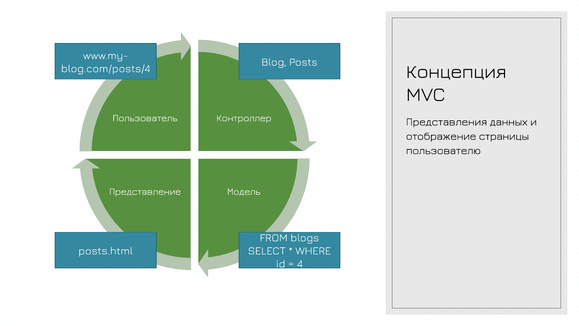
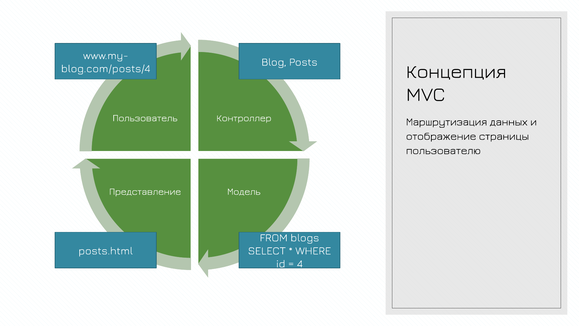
Представления: Представления -> Маршрутизация
